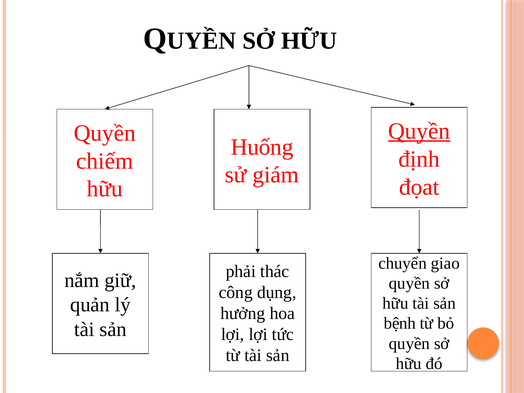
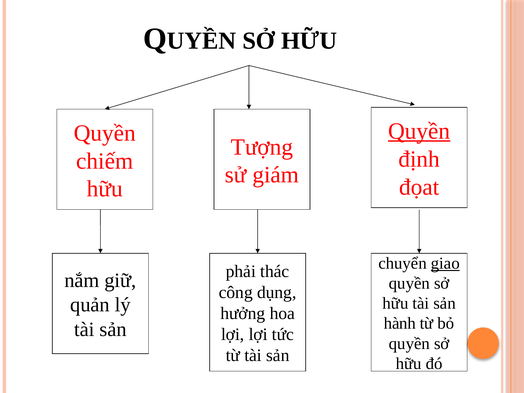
Huống: Huống -> Tượng
giao underline: none -> present
bệnh: bệnh -> hành
